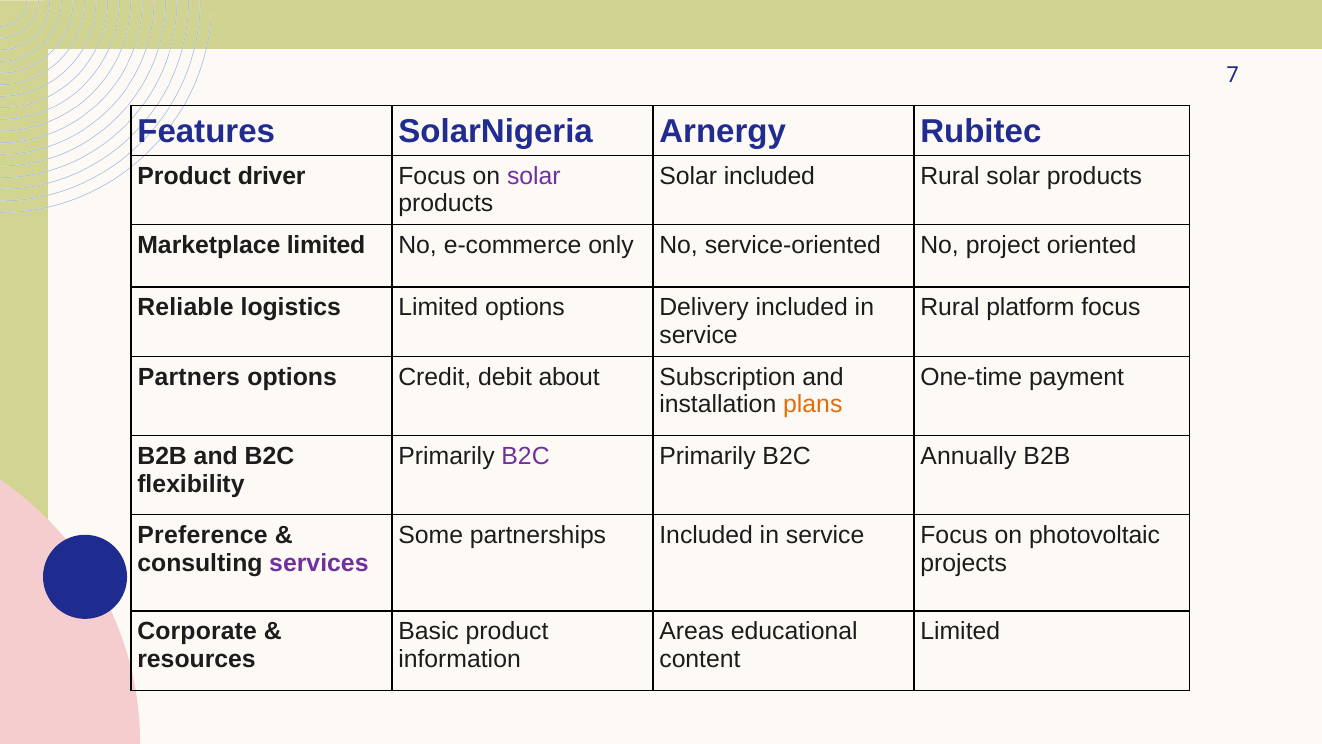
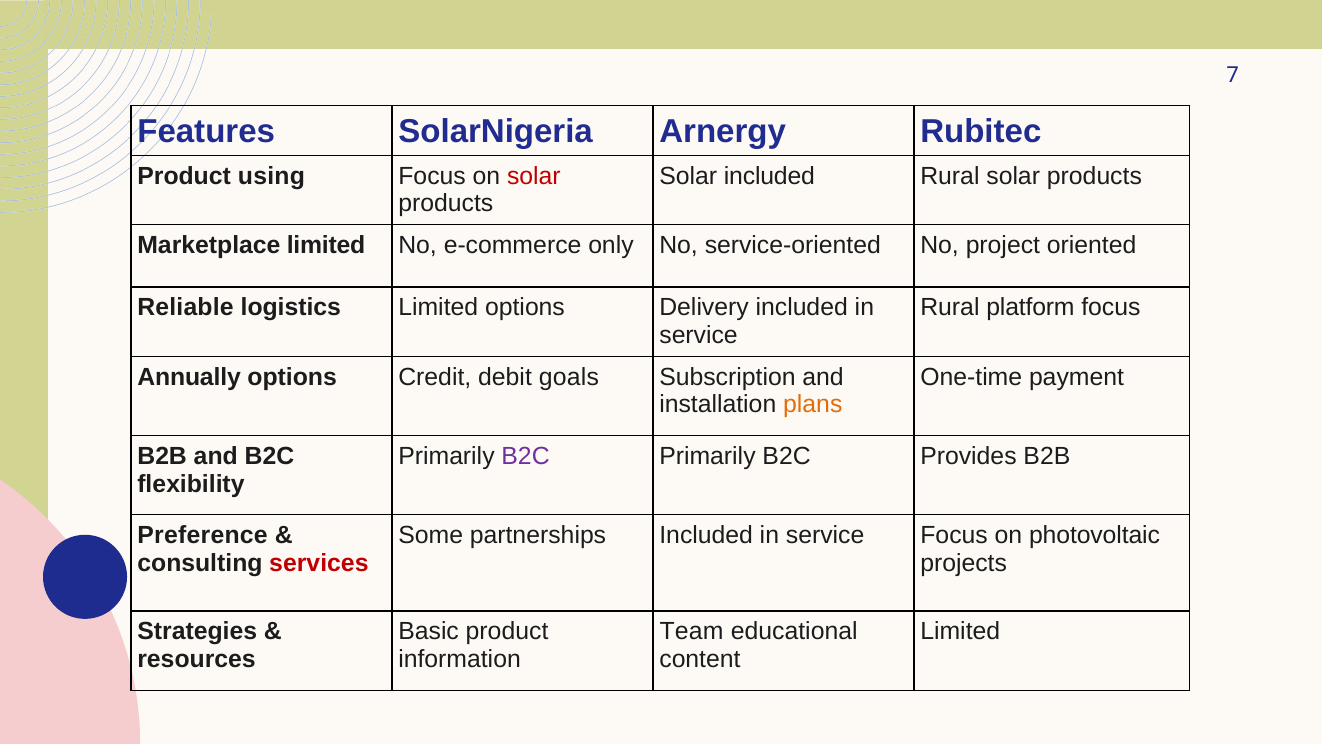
driver: driver -> using
solar at (534, 176) colour: purple -> red
Partners: Partners -> Annually
about: about -> goals
Annually: Annually -> Provides
services colour: purple -> red
Corporate: Corporate -> Strategies
Areas: Areas -> Team
